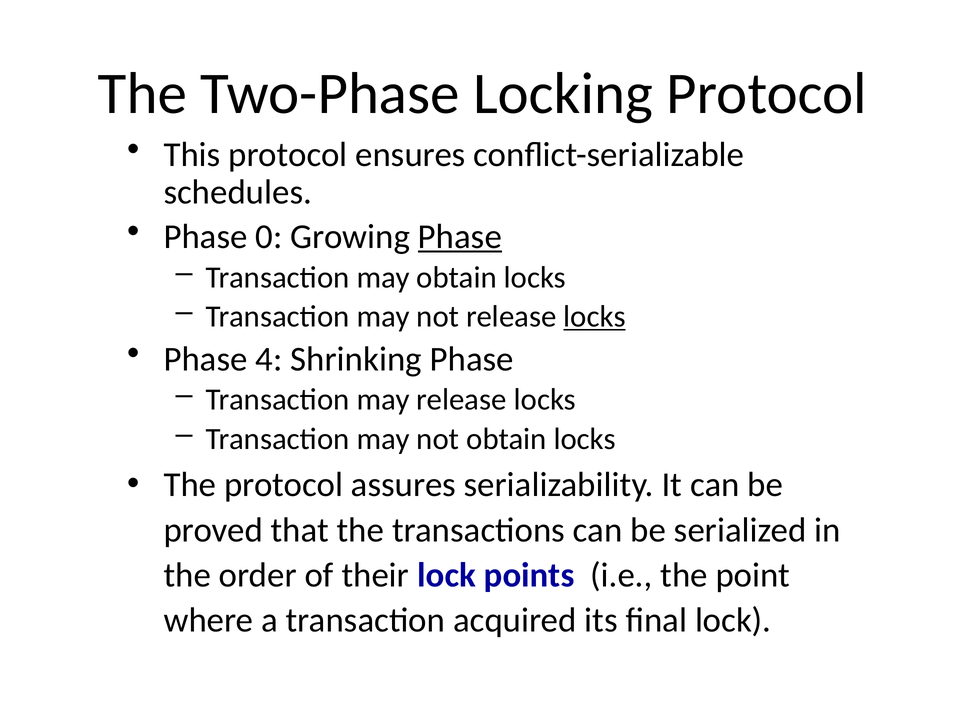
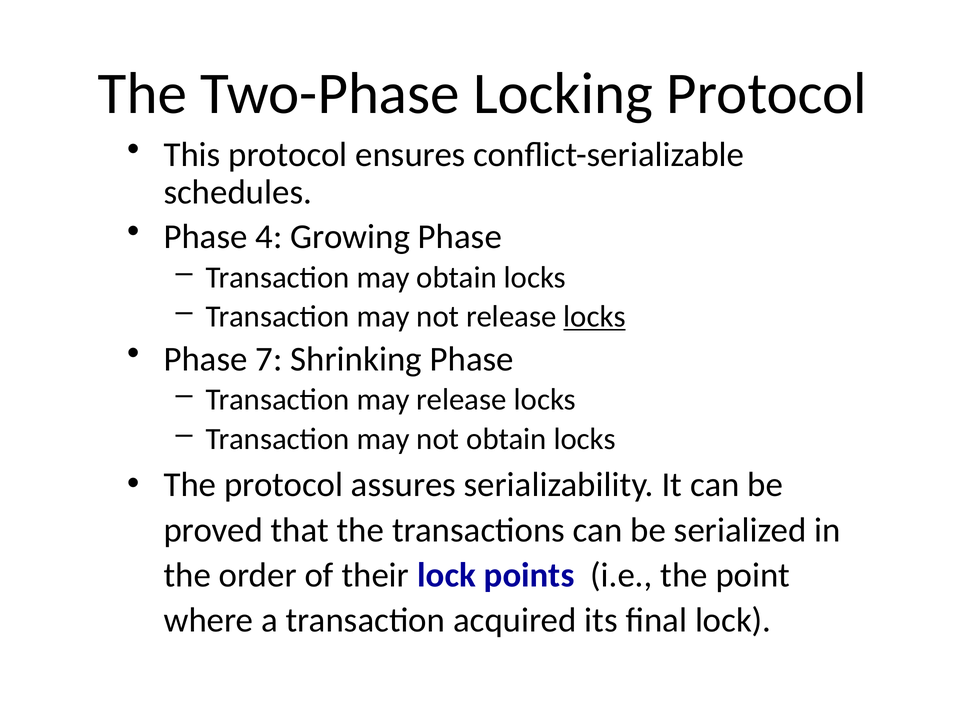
0: 0 -> 4
Phase at (460, 236) underline: present -> none
4: 4 -> 7
